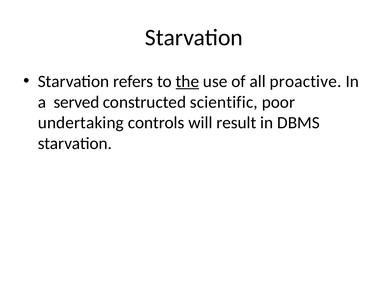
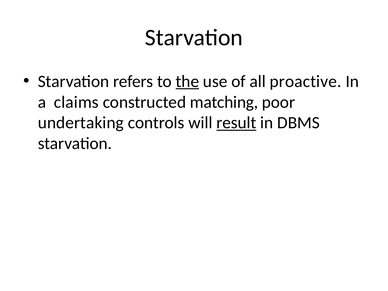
served: served -> claims
scientific: scientific -> matching
result underline: none -> present
